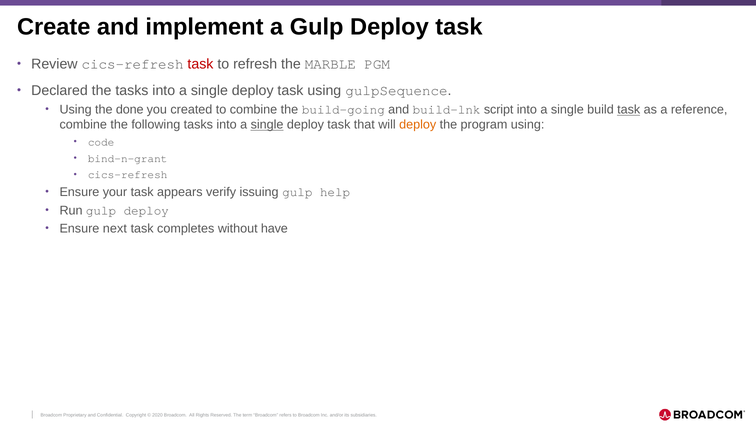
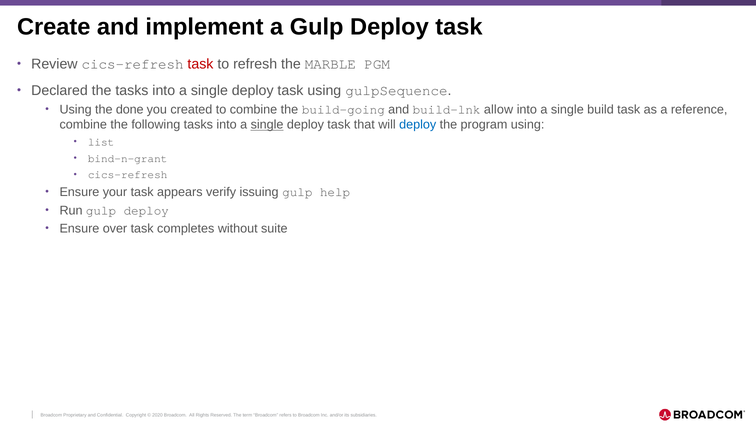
script: script -> allow
task at (629, 110) underline: present -> none
deploy at (418, 125) colour: orange -> blue
code: code -> list
next: next -> over
have: have -> suite
